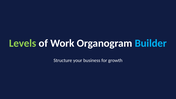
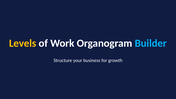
Levels colour: light green -> yellow
